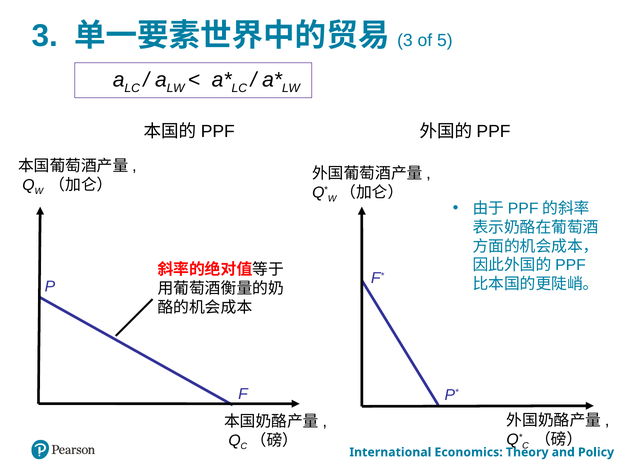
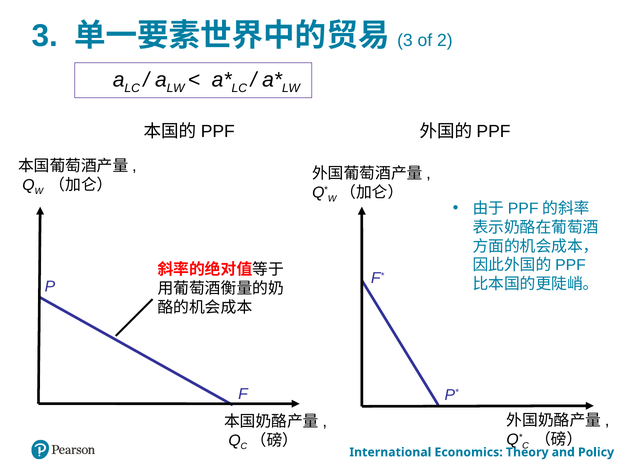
5: 5 -> 2
